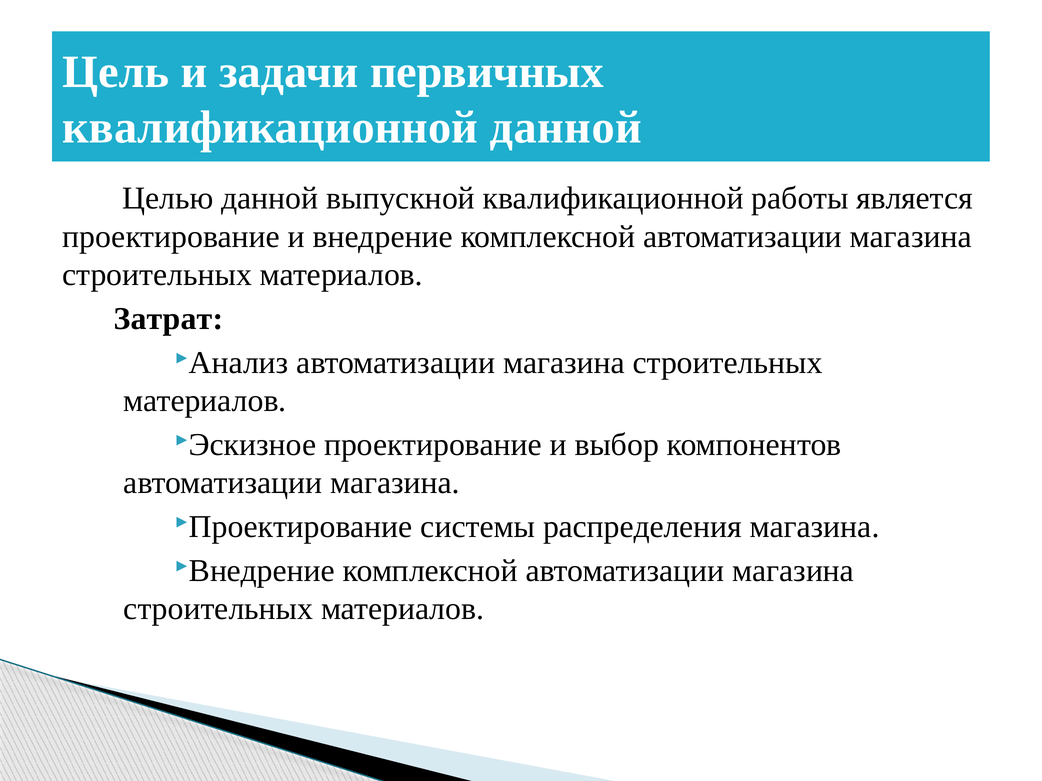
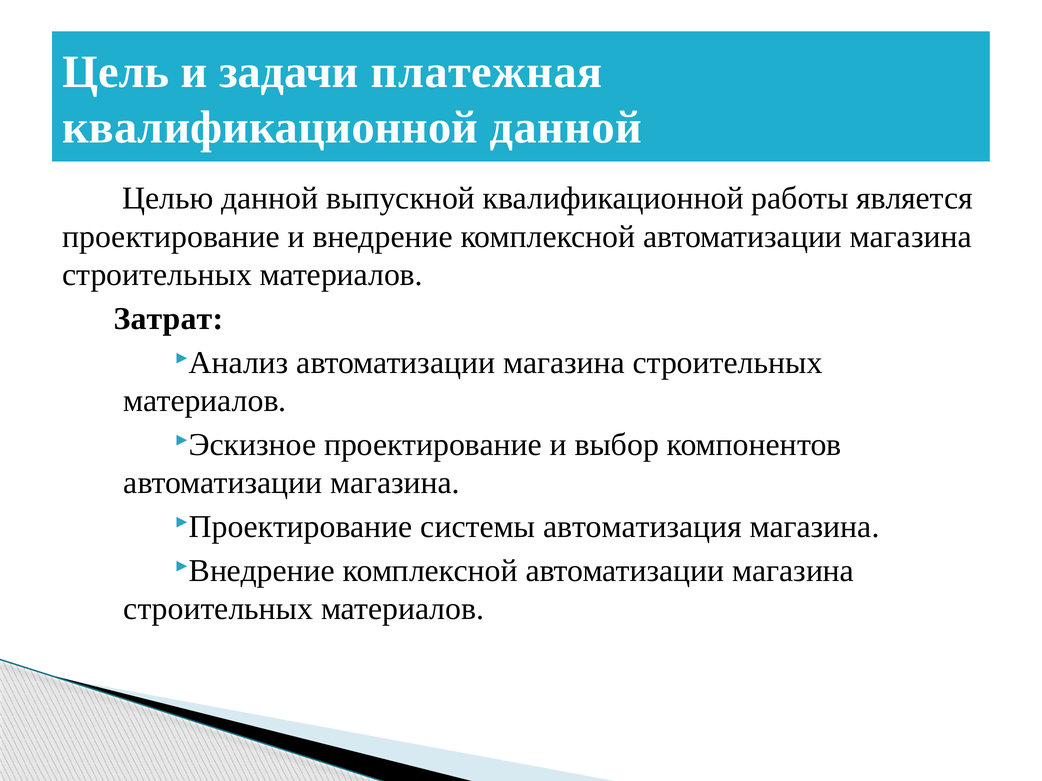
первичных: первичных -> платежная
распределения: распределения -> автоматизация
